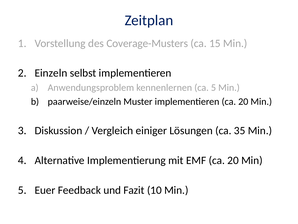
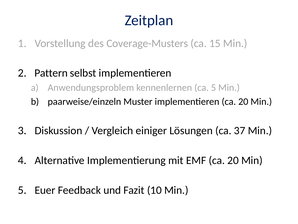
Einzeln: Einzeln -> Pattern
35: 35 -> 37
